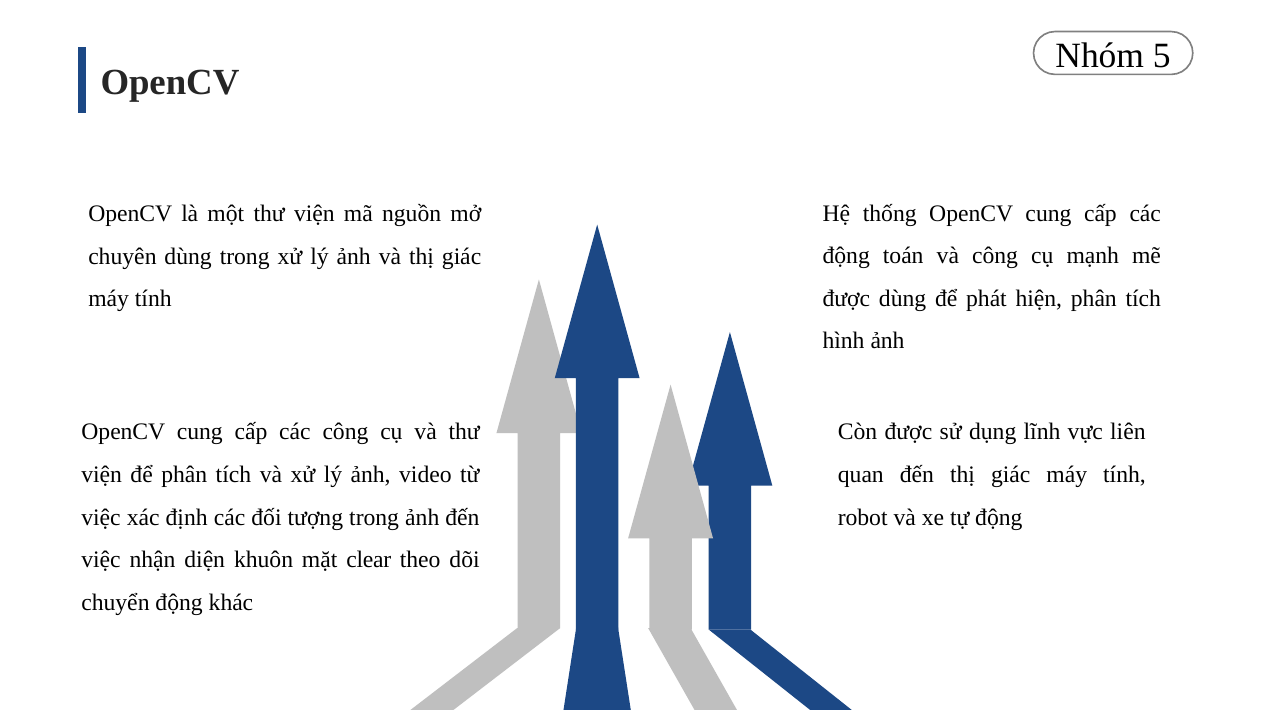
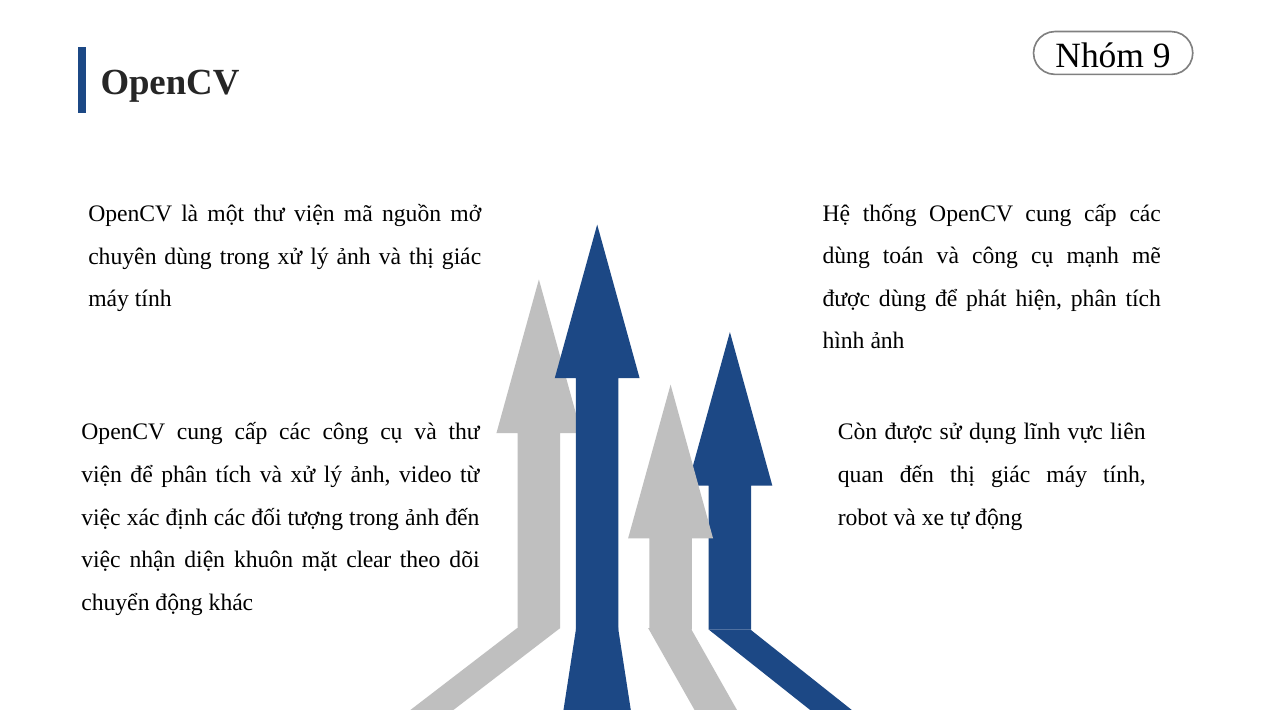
5: 5 -> 9
động at (846, 256): động -> dùng
